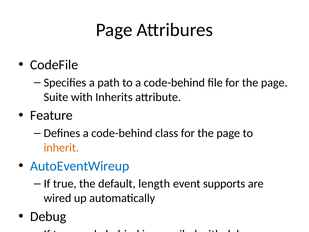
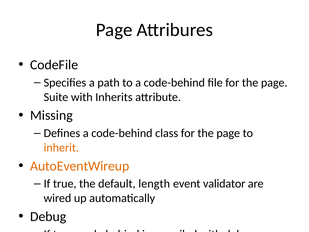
Feature: Feature -> Missing
AutoEventWireup colour: blue -> orange
supports: supports -> validator
